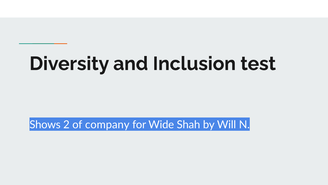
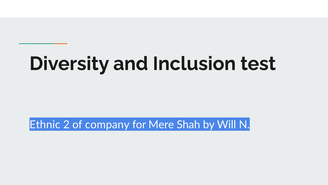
Shows: Shows -> Ethnic
Wide: Wide -> Mere
